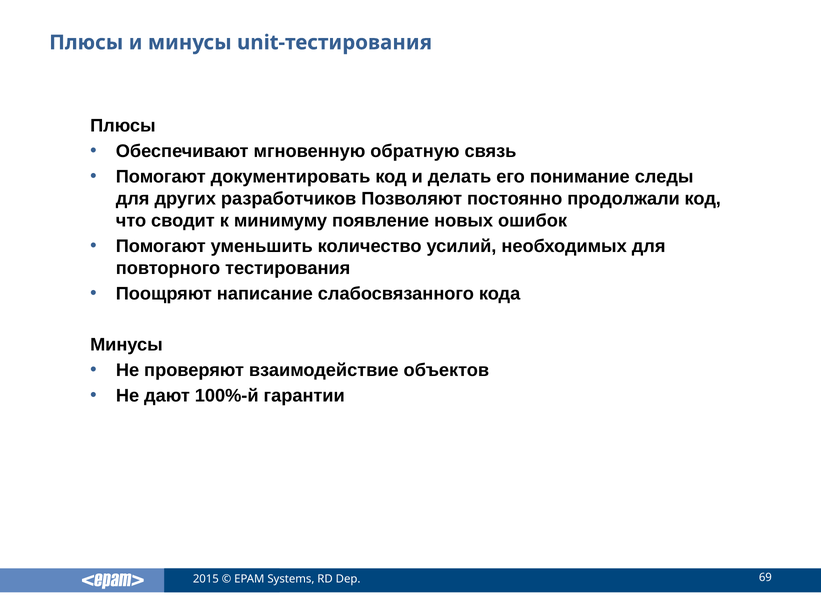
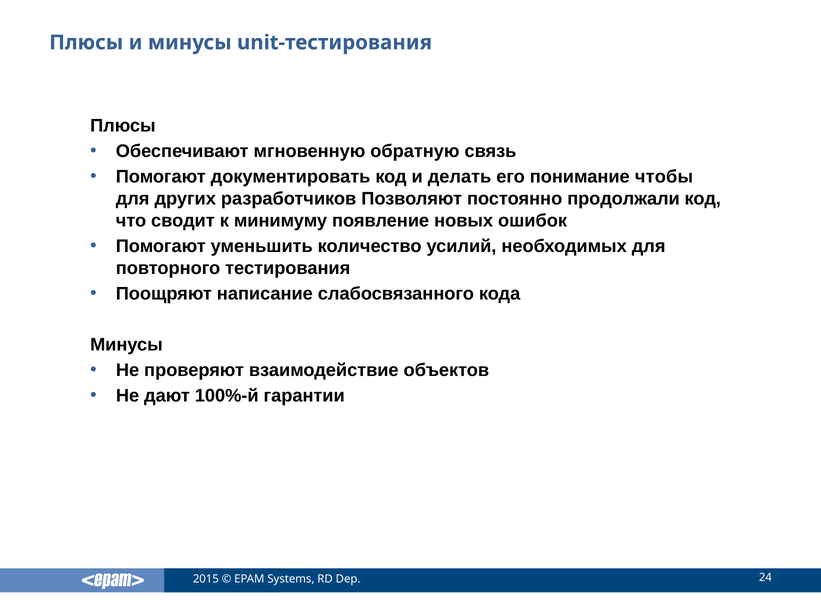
следы: следы -> чтобы
69: 69 -> 24
